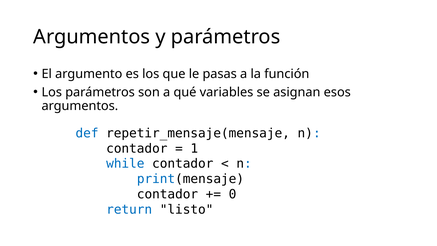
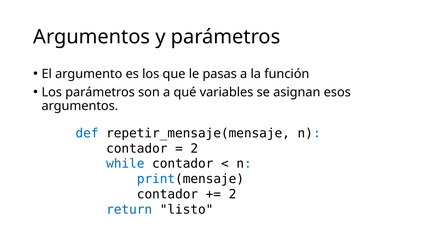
1 at (194, 148): 1 -> 2
0 at (233, 194): 0 -> 2
